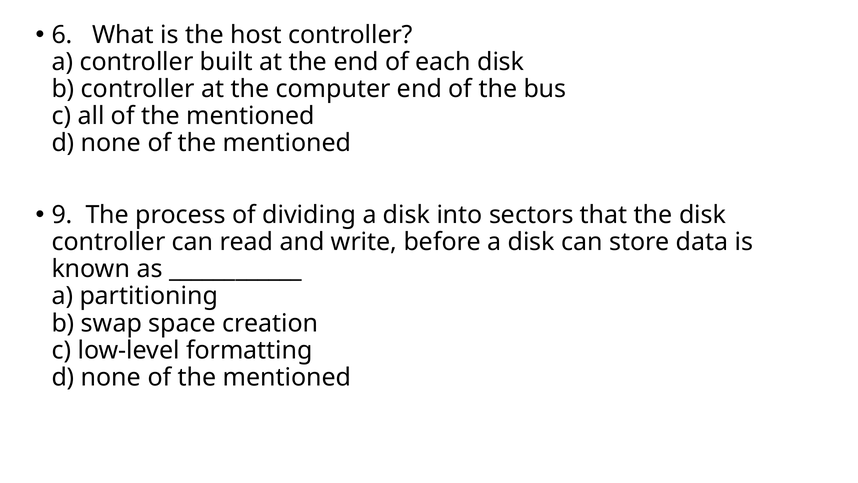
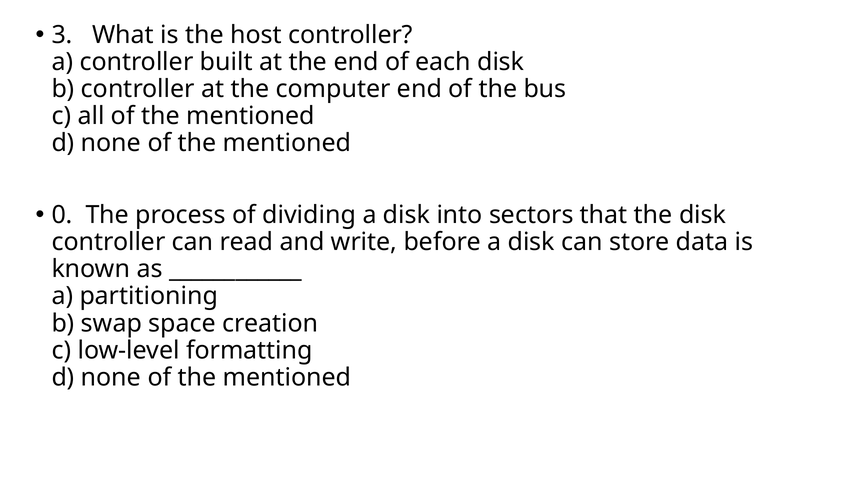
6: 6 -> 3
9: 9 -> 0
